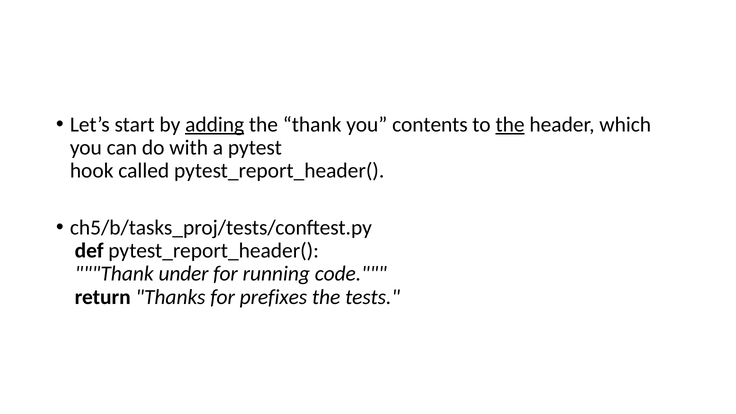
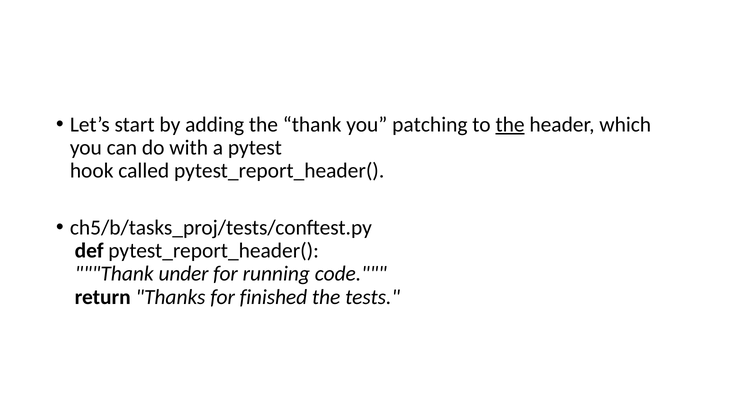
adding underline: present -> none
contents: contents -> patching
prefixes: prefixes -> finished
